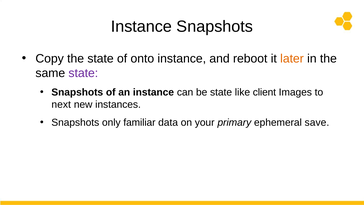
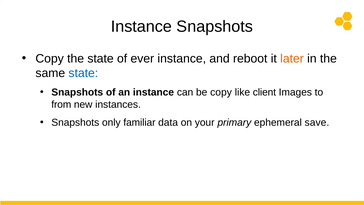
onto: onto -> ever
state at (83, 73) colour: purple -> blue
be state: state -> copy
next: next -> from
